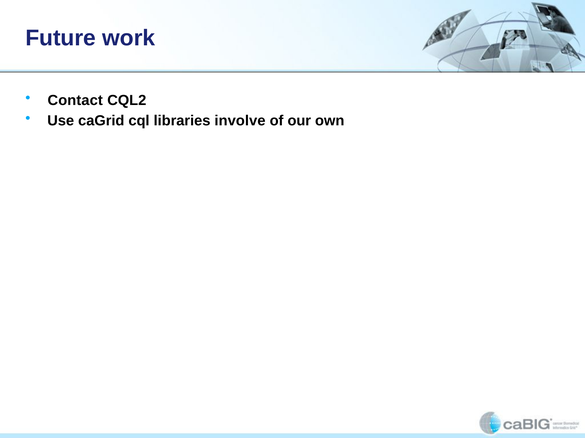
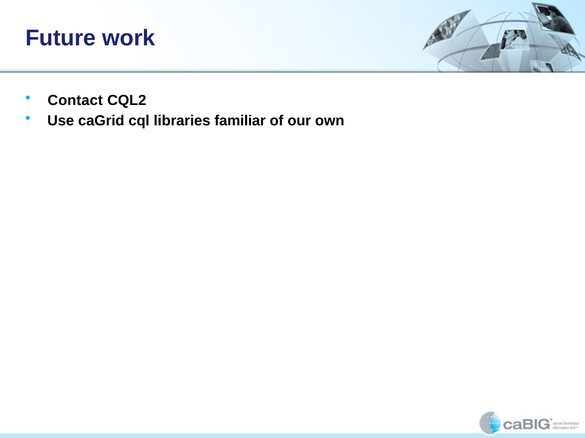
involve: involve -> familiar
